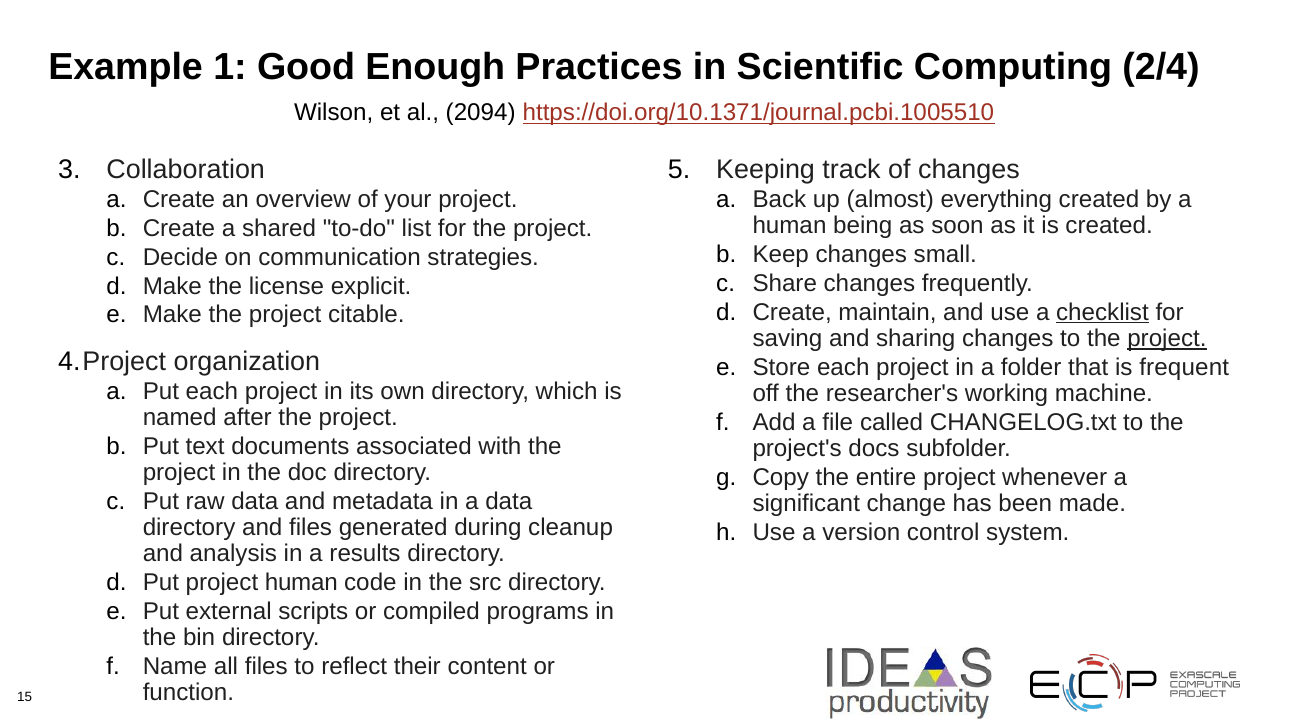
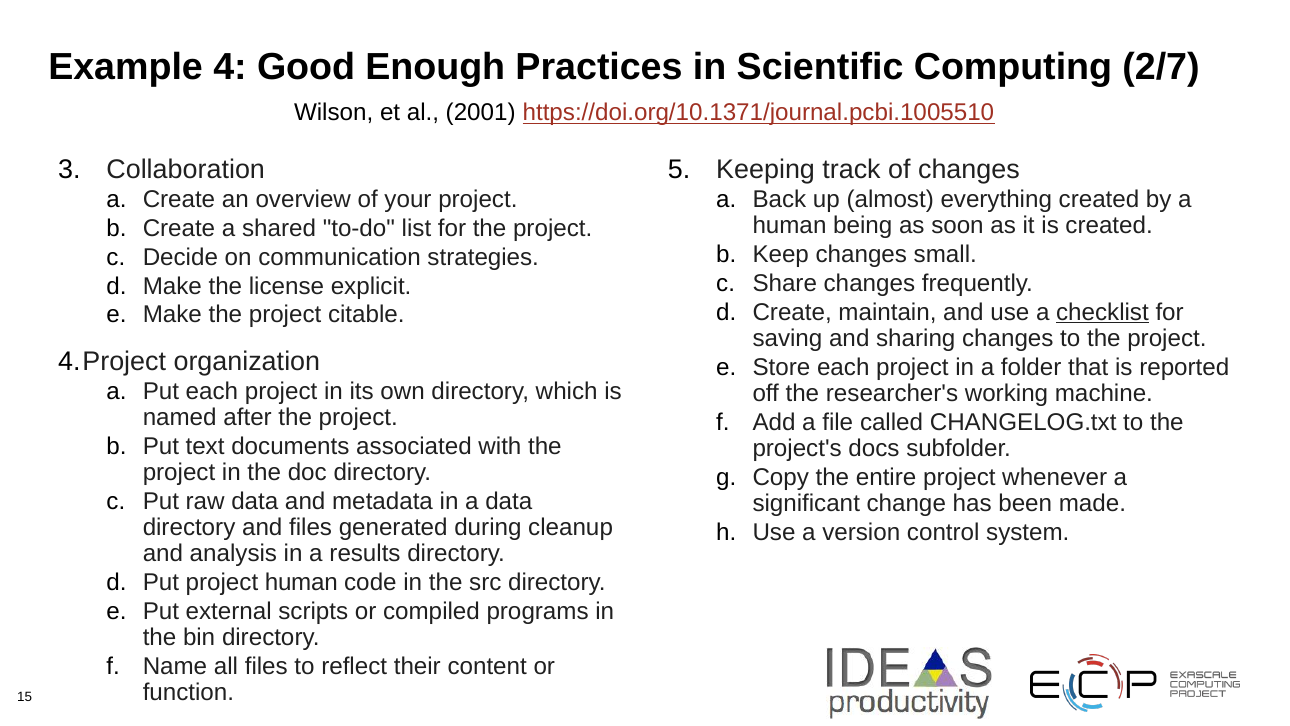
1: 1 -> 4
2/4: 2/4 -> 2/7
2094: 2094 -> 2001
project at (1167, 338) underline: present -> none
frequent: frequent -> reported
